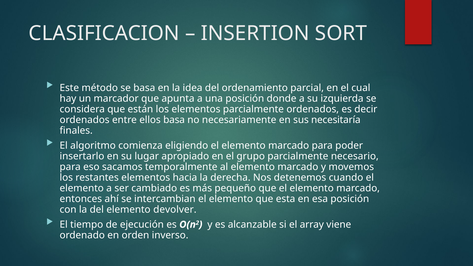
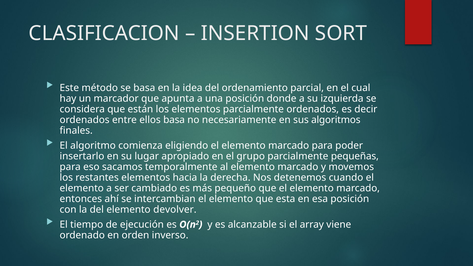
necesitaría: necesitaría -> algoritmos
necesario: necesario -> pequeñas
